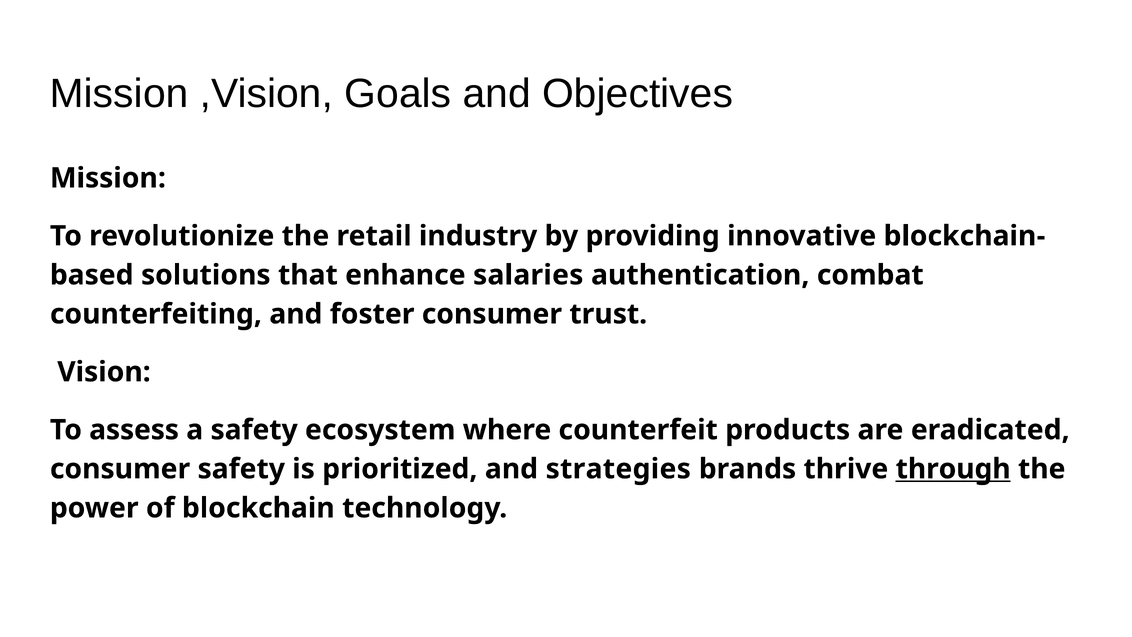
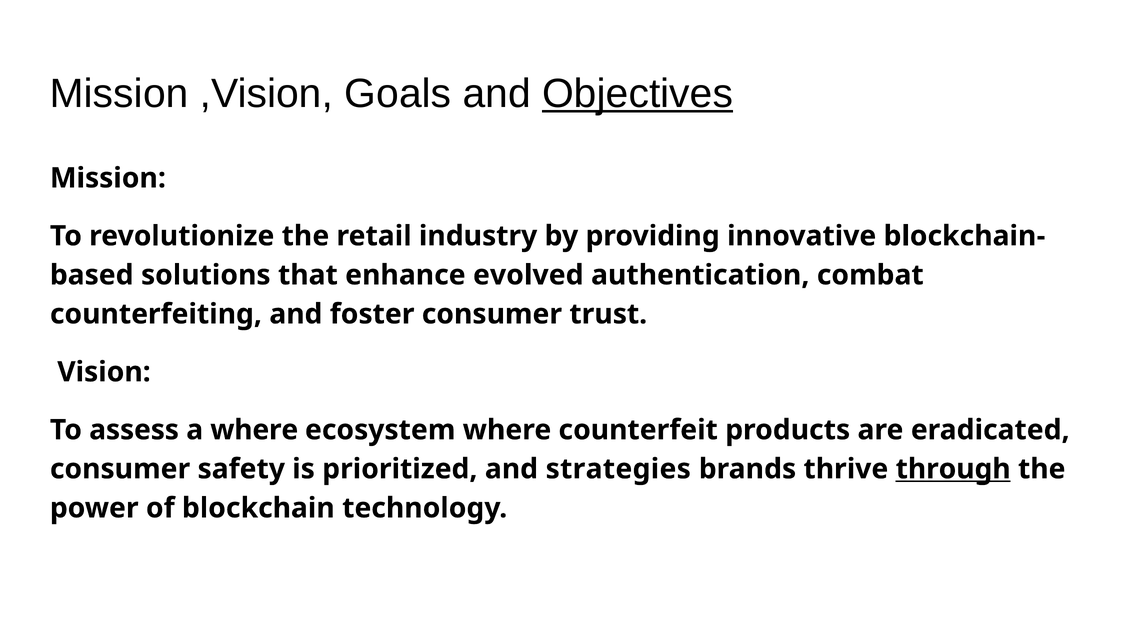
Objectives underline: none -> present
salaries: salaries -> evolved
a safety: safety -> where
